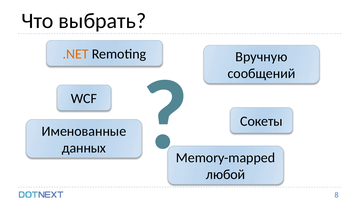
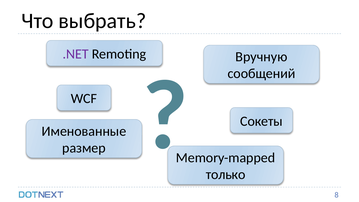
.NET colour: orange -> purple
данных: данных -> размер
любой: любой -> только
